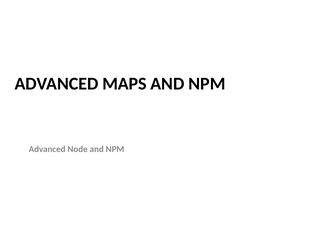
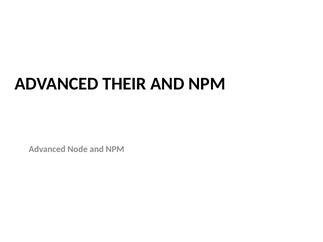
MAPS: MAPS -> THEIR
